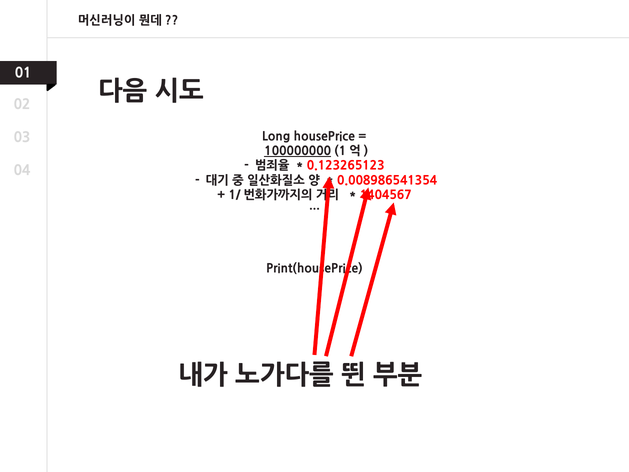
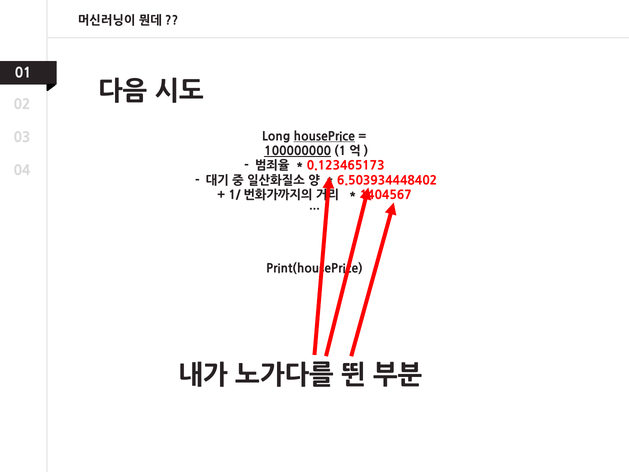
housePrice underline: none -> present
0.123265123: 0.123265123 -> 0.123465173
0.008986541354: 0.008986541354 -> 6.503934448402
